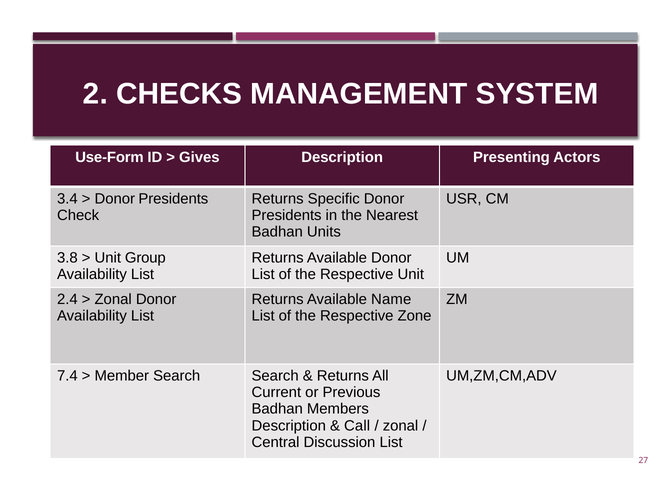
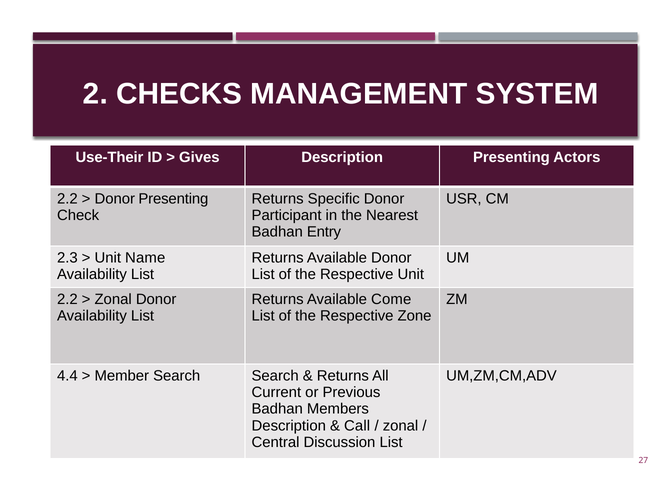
Use-Form: Use-Form -> Use-Their
3.4 at (67, 199): 3.4 -> 2.2
Presidents at (173, 199): Presidents -> Presenting
Presidents at (287, 215): Presidents -> Participant
Units: Units -> Entry
3.8: 3.8 -> 2.3
Group: Group -> Name
2.4 at (67, 300): 2.4 -> 2.2
Name: Name -> Come
7.4: 7.4 -> 4.4
